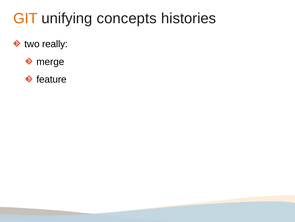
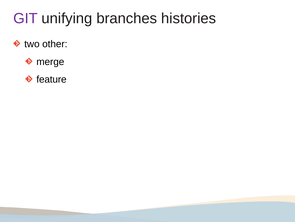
GIT colour: orange -> purple
concepts: concepts -> branches
really: really -> other
